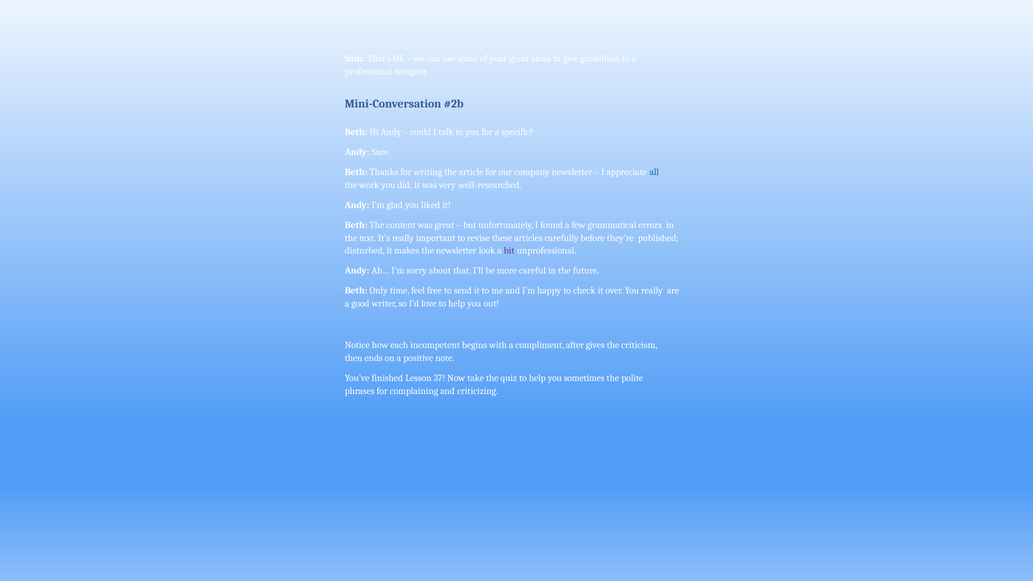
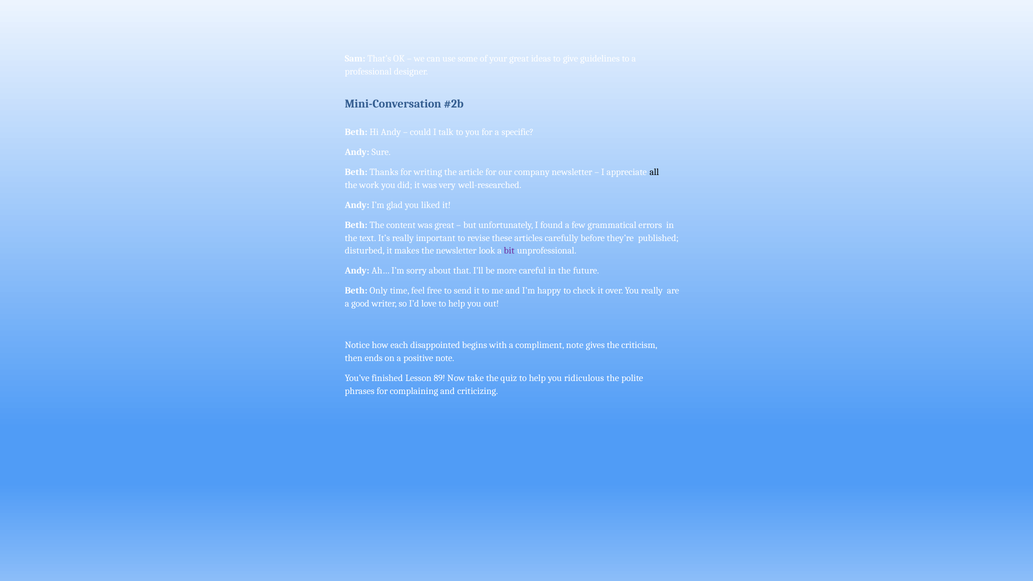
all colour: blue -> black
incompetent: incompetent -> disappointed
compliment after: after -> note
37: 37 -> 89
sometimes: sometimes -> ridiculous
